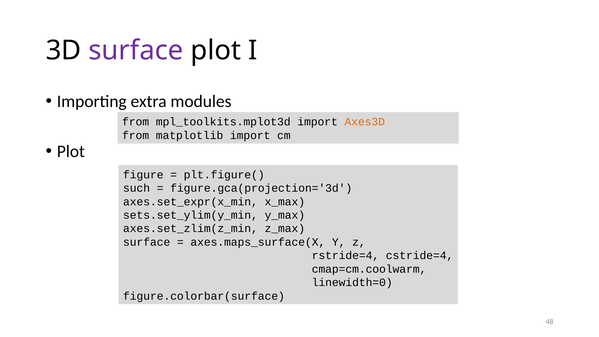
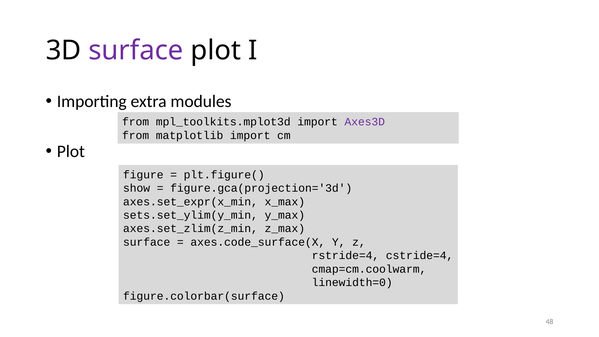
Axes3D colour: orange -> purple
such: such -> show
axes.maps_surface(X: axes.maps_surface(X -> axes.code_surface(X
